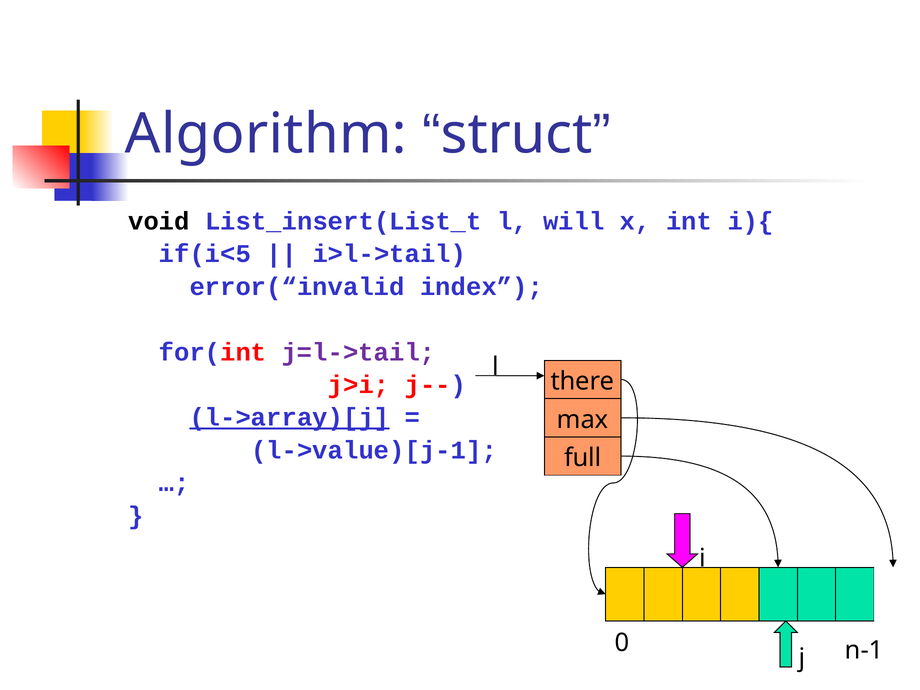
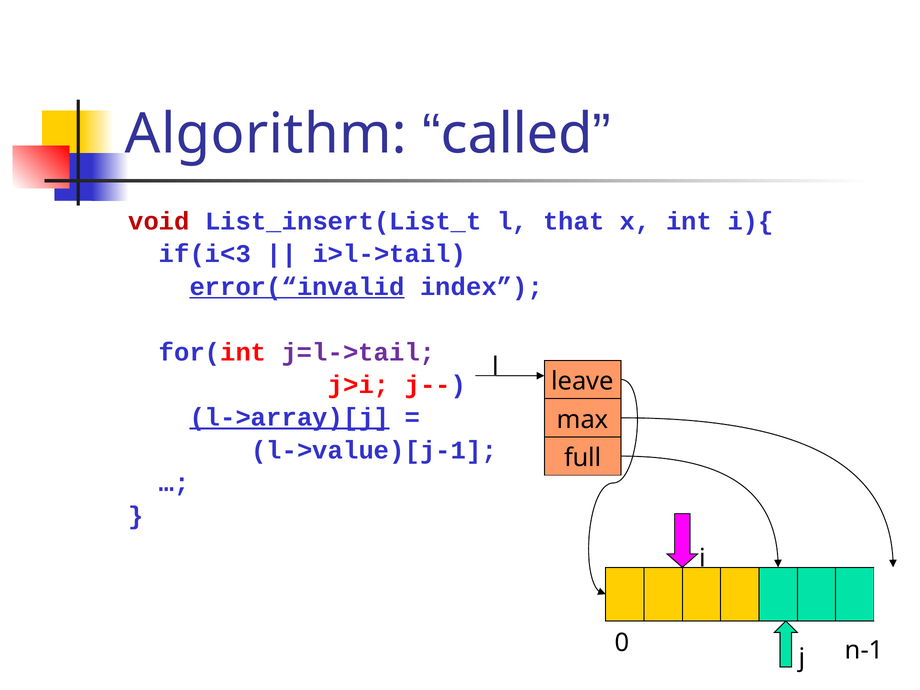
struct: struct -> called
void colour: black -> red
will: will -> that
if(i<5: if(i<5 -> if(i<3
error(“invalid underline: none -> present
there: there -> leave
